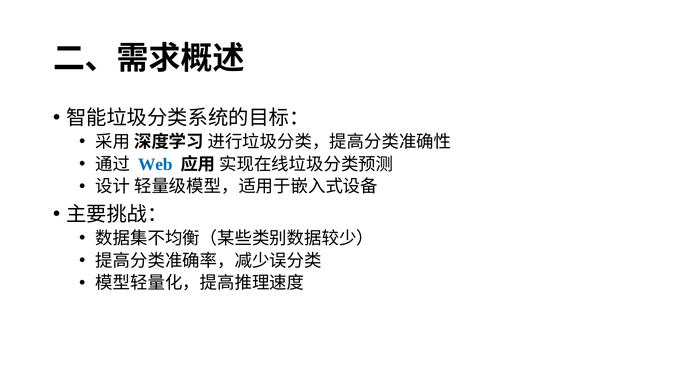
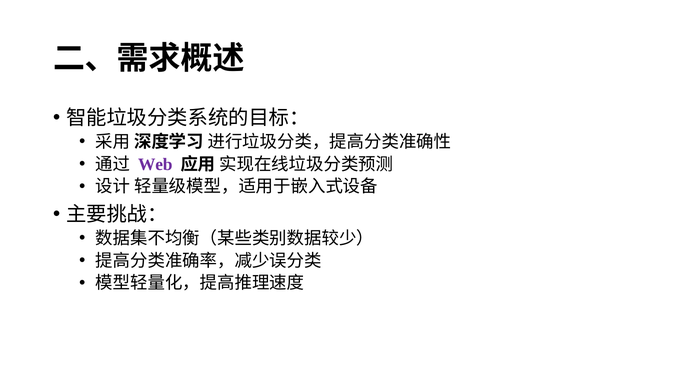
Web colour: blue -> purple
